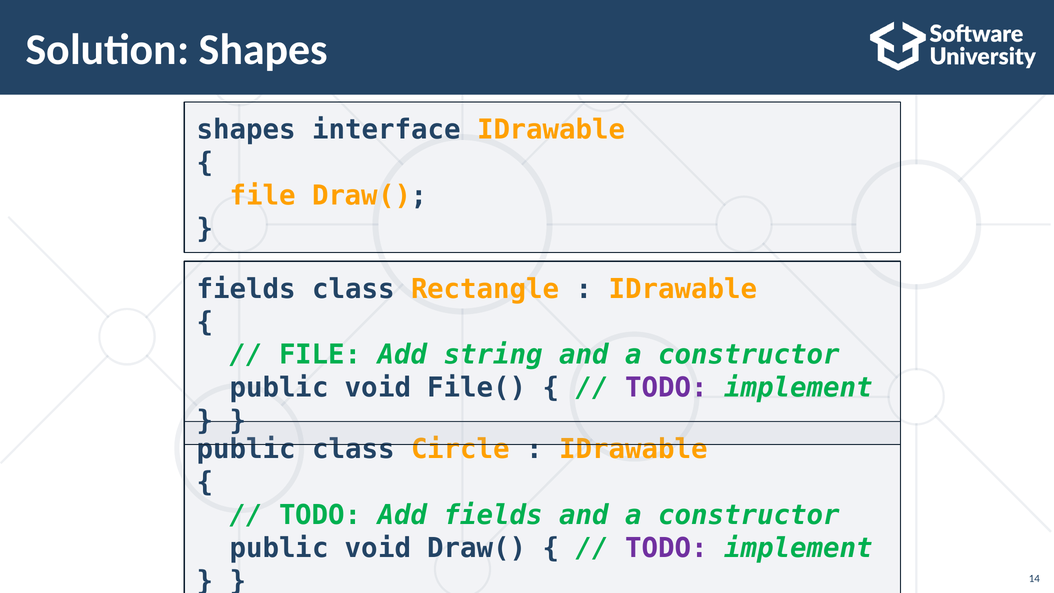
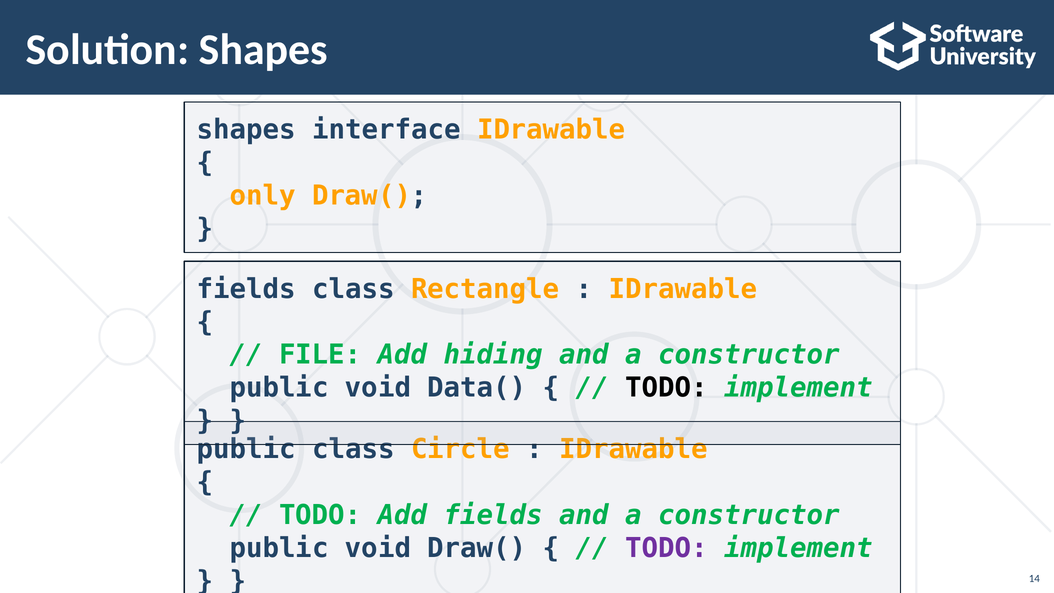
file at (263, 195): file -> only
string: string -> hiding
File(: File( -> Data(
TODO at (667, 388) colour: purple -> black
